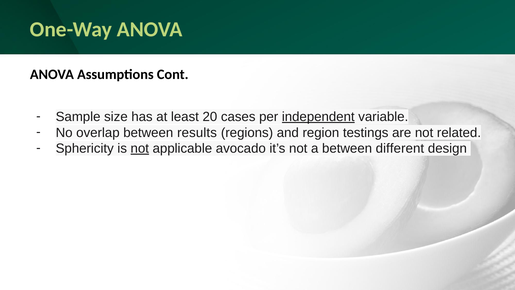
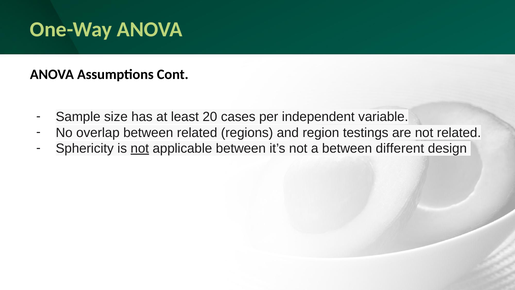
independent underline: present -> none
between results: results -> related
applicable avocado: avocado -> between
